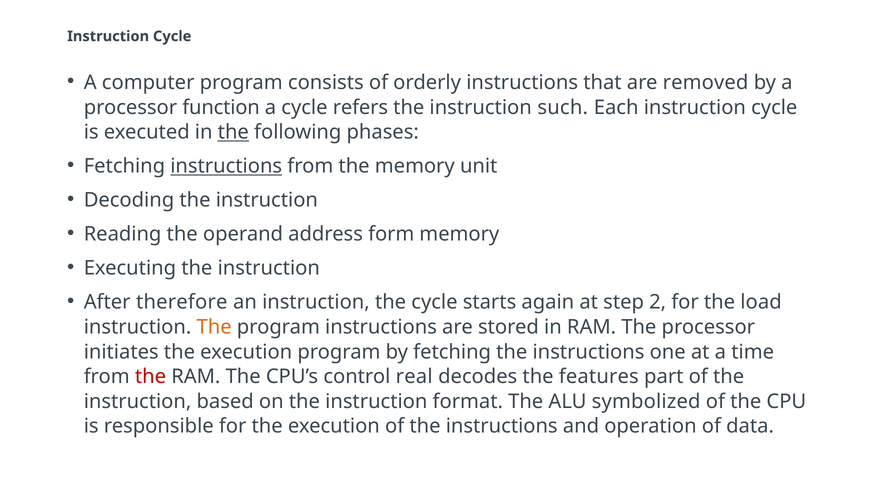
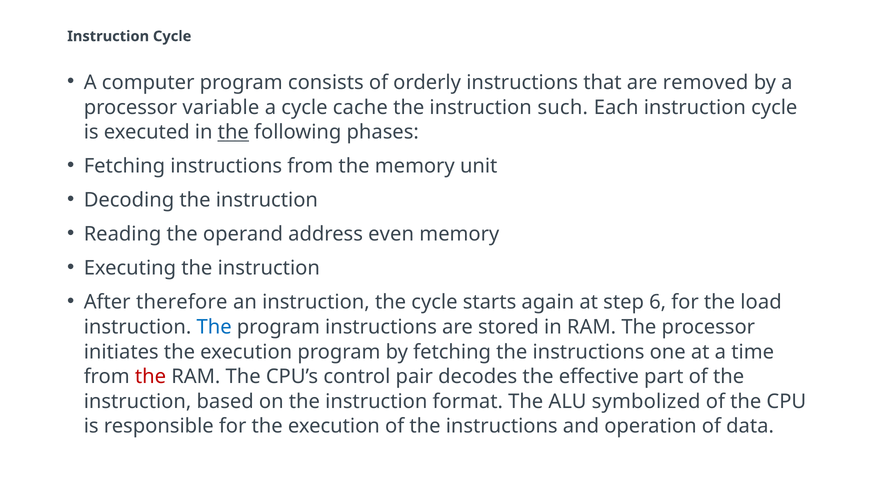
function: function -> variable
refers: refers -> cache
instructions at (226, 166) underline: present -> none
form: form -> even
2: 2 -> 6
The at (214, 327) colour: orange -> blue
real: real -> pair
features: features -> effective
